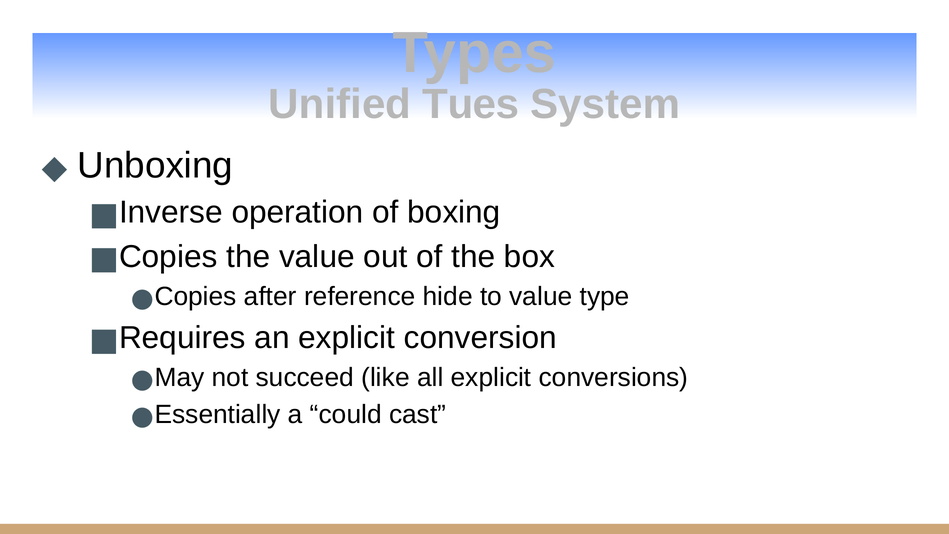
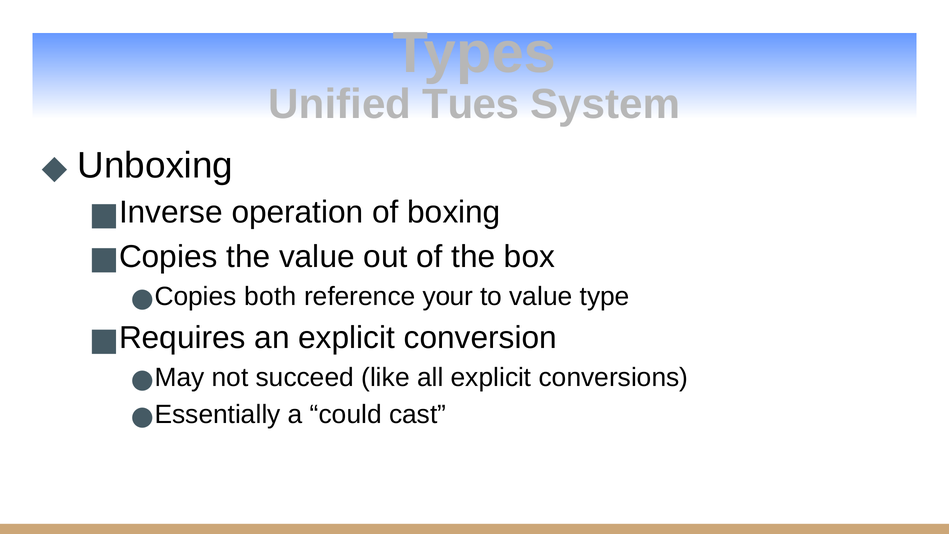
after: after -> both
hide: hide -> your
